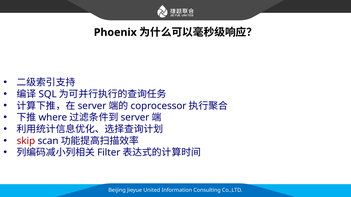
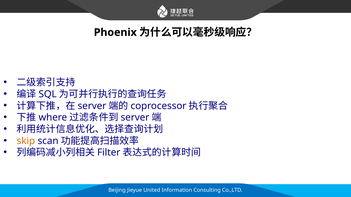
skip colour: red -> orange
